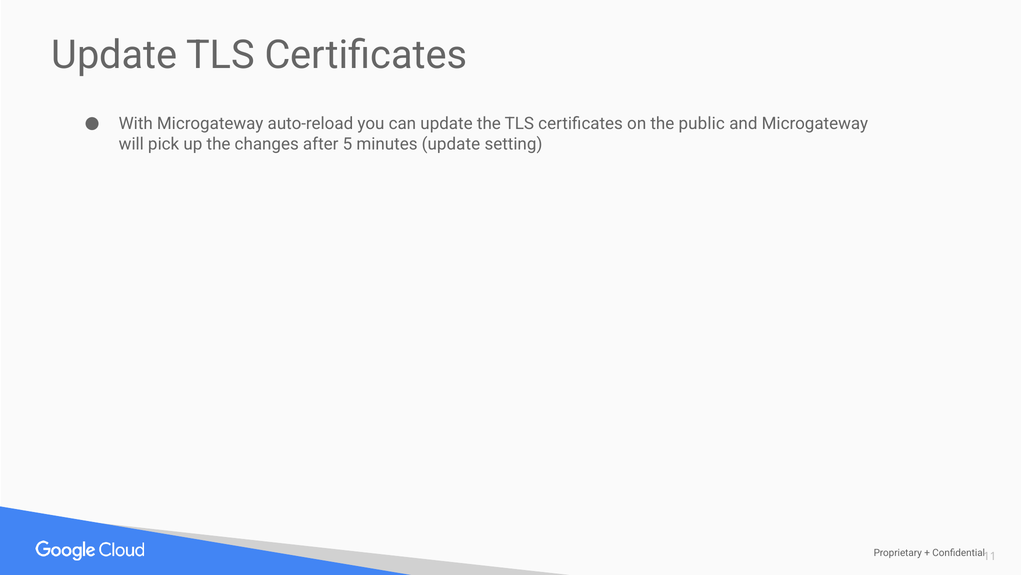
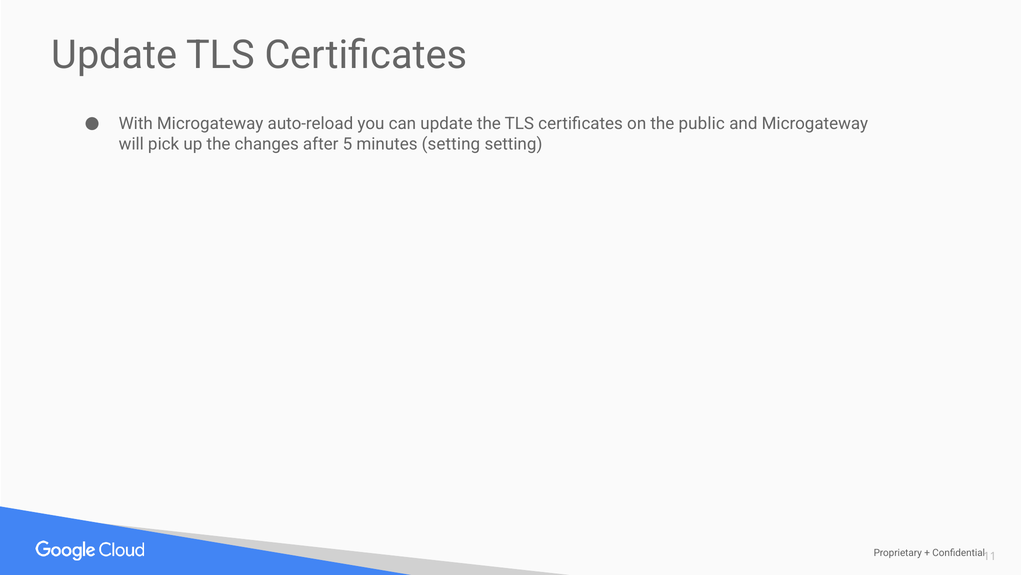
minutes update: update -> setting
